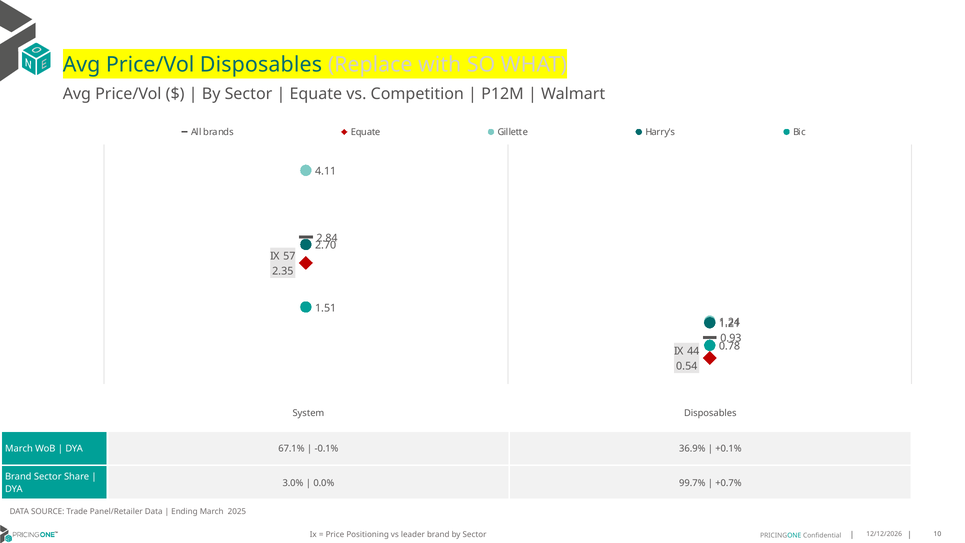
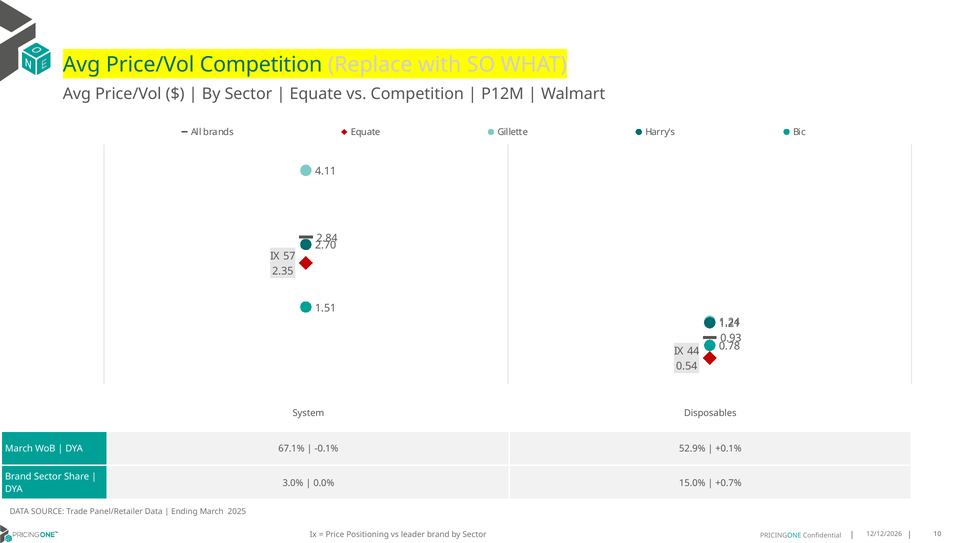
Price/Vol Disposables: Disposables -> Competition
36.9%: 36.9% -> 52.9%
99.7%: 99.7% -> 15.0%
